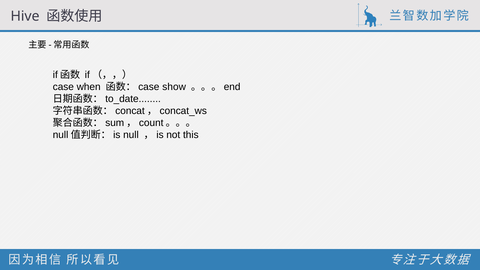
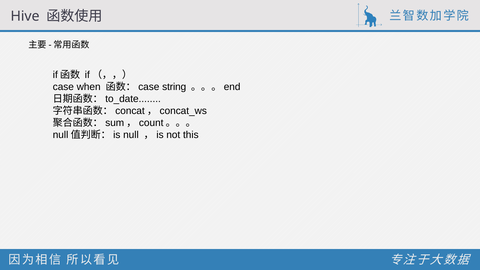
show: show -> string
